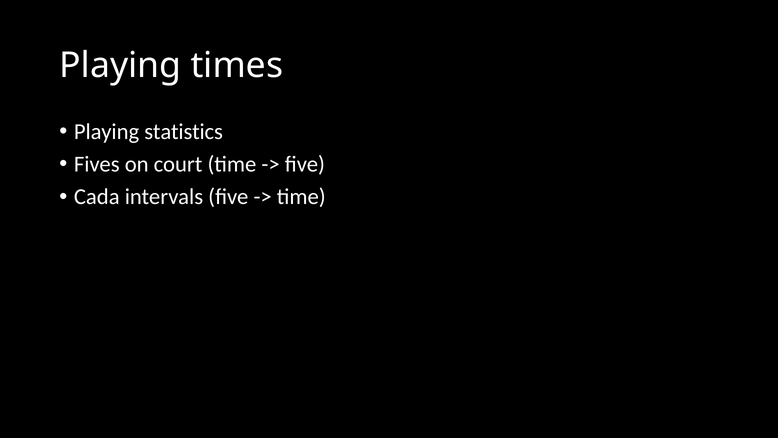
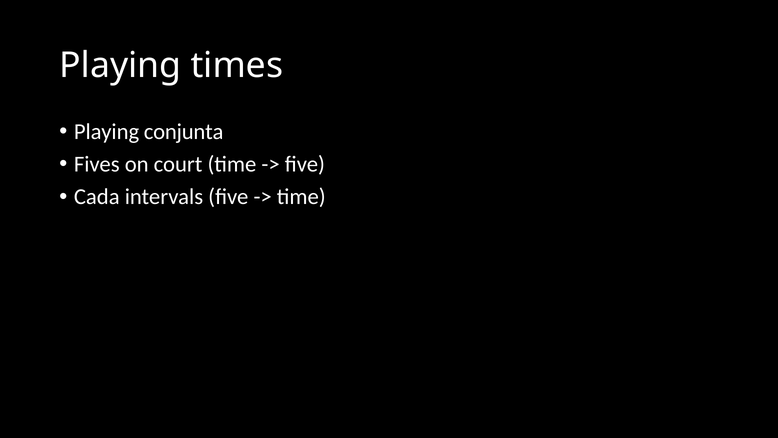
statistics: statistics -> conjunta
